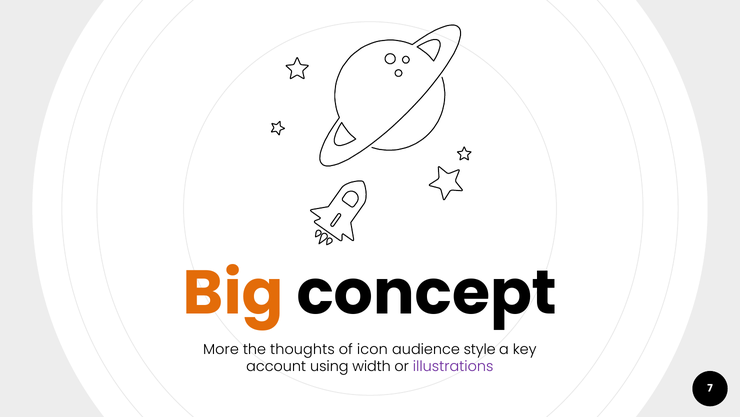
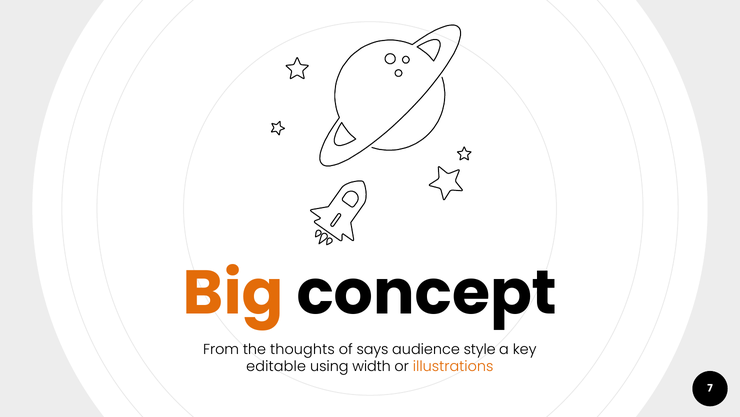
More: More -> From
icon: icon -> says
account: account -> editable
illustrations colour: purple -> orange
